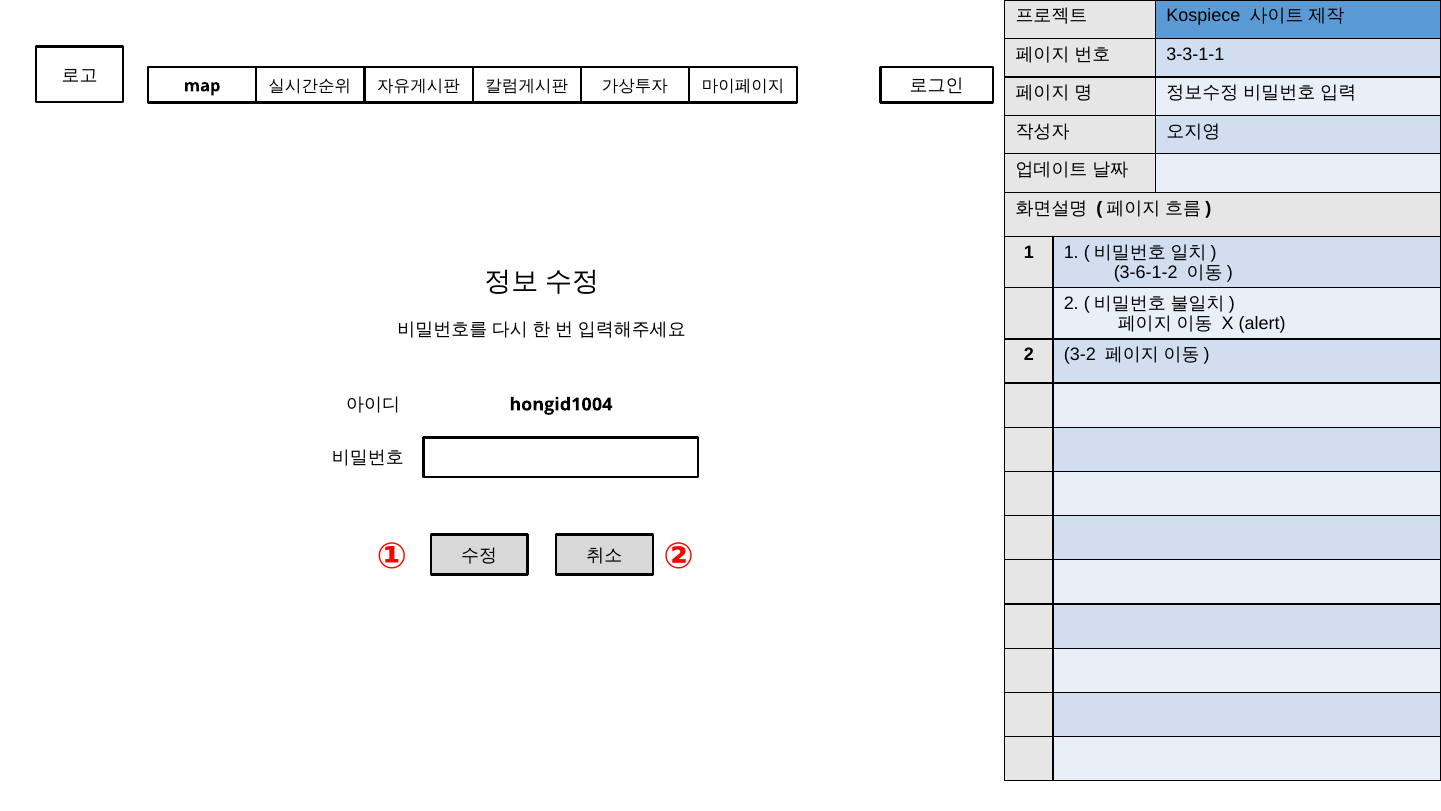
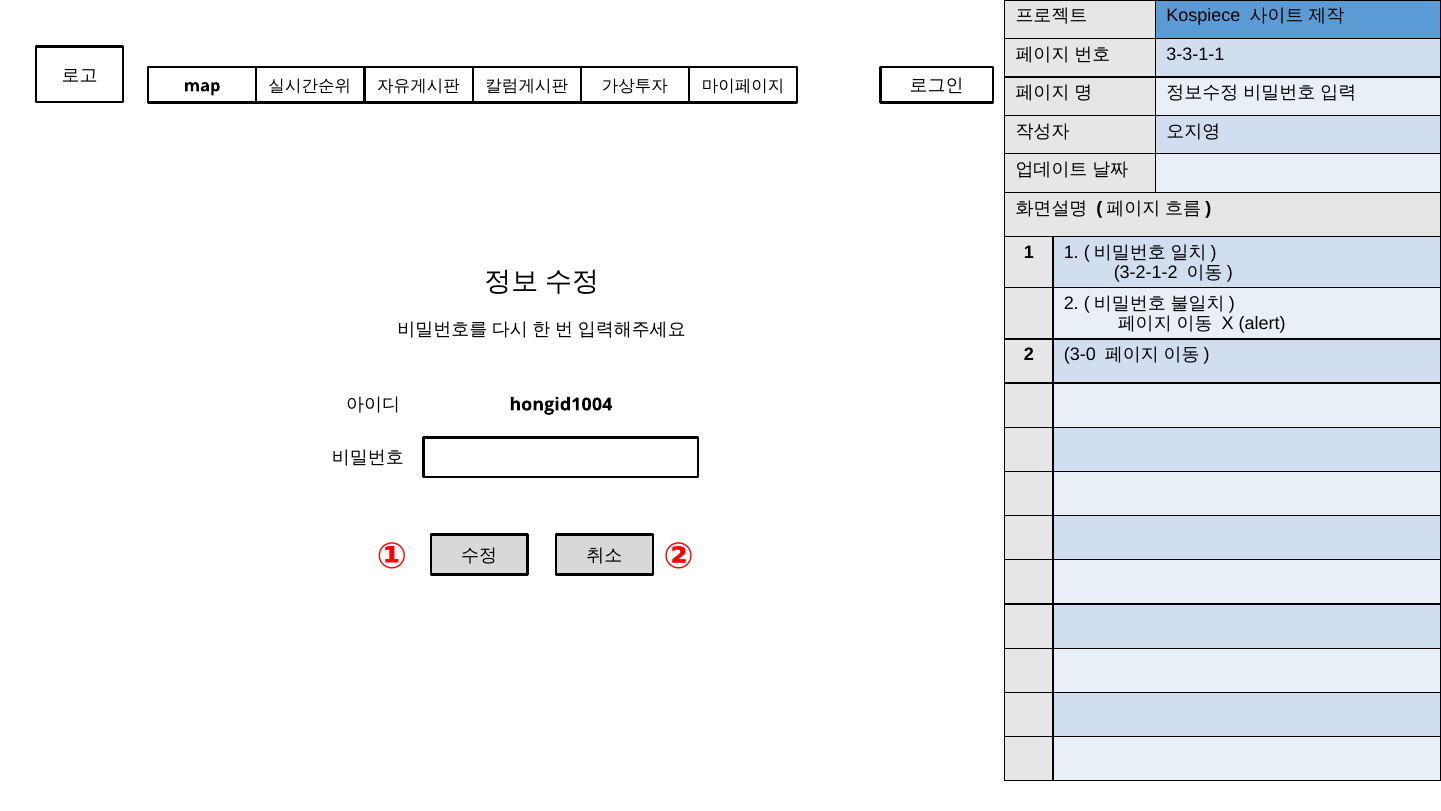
3-6-1-2: 3-6-1-2 -> 3-2-1-2
3-2: 3-2 -> 3-0
